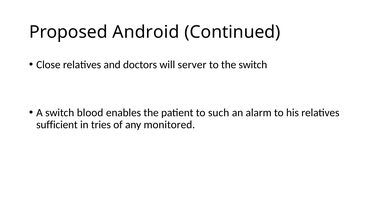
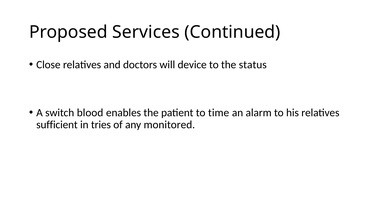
Android: Android -> Services
server: server -> device
the switch: switch -> status
such: such -> time
